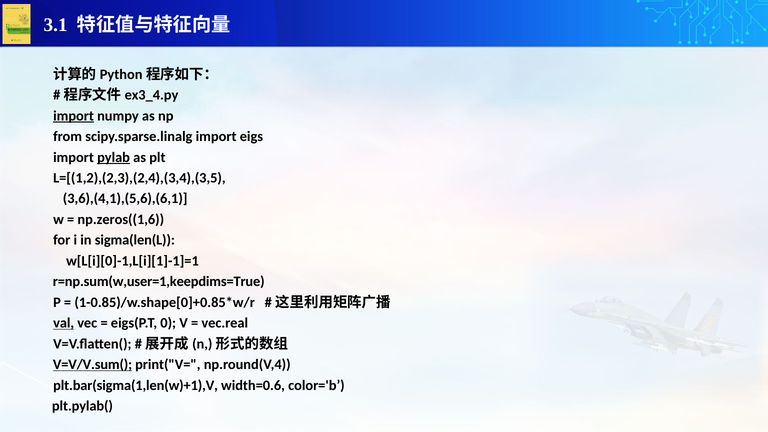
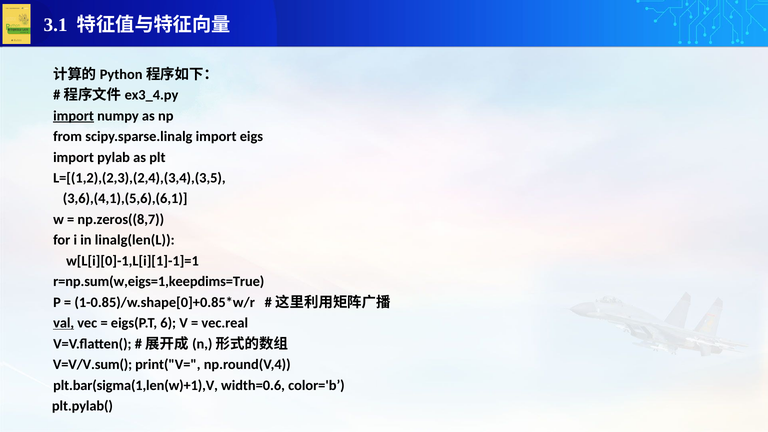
pylab underline: present -> none
np.zeros((1,6: np.zeros((1,6 -> np.zeros((8,7
sigma(len(L: sigma(len(L -> linalg(len(L
r=np.sum(w,user=1,keepdims=True: r=np.sum(w,user=1,keepdims=True -> r=np.sum(w,eigs=1,keepdims=True
0: 0 -> 6
V=V/V.sum( underline: present -> none
